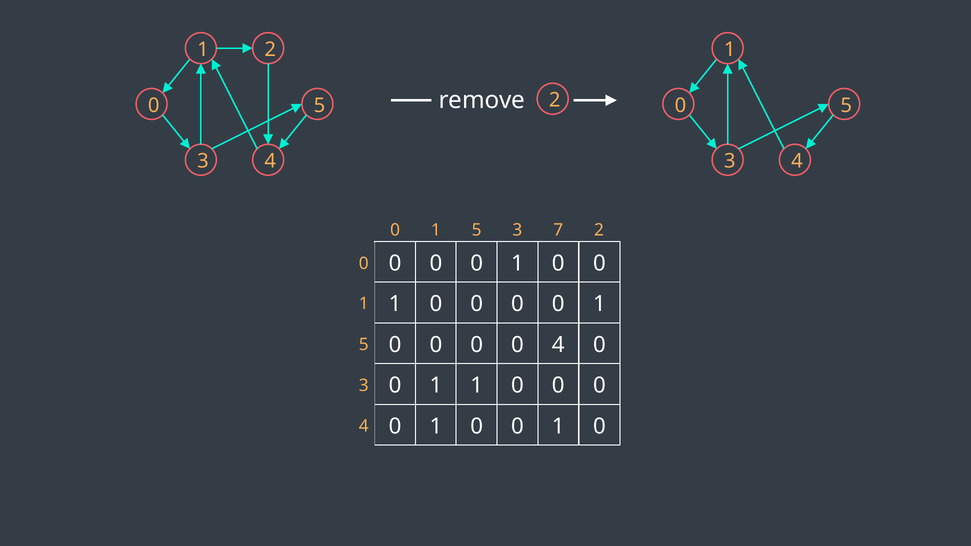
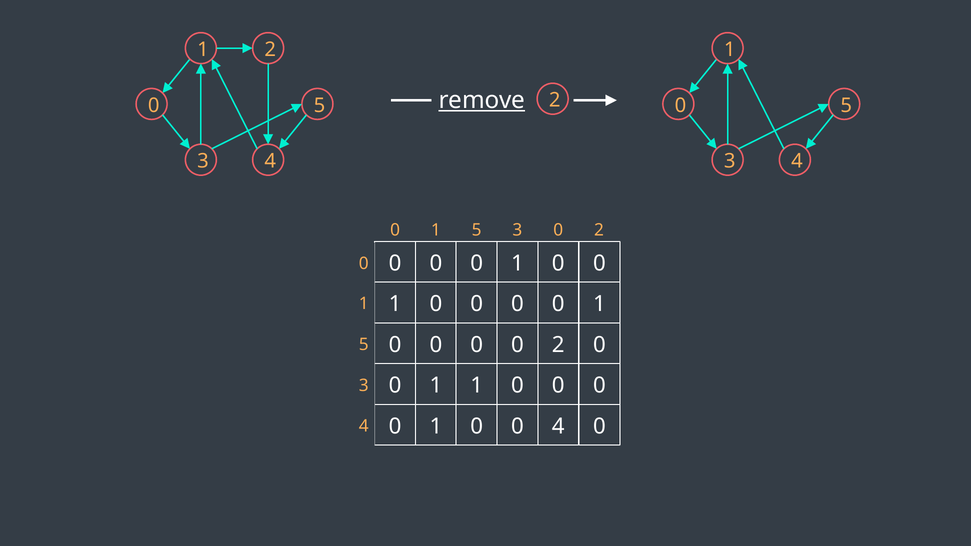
remove underline: none -> present
5 3 7: 7 -> 0
4 at (558, 345): 4 -> 2
1 at (558, 427): 1 -> 4
